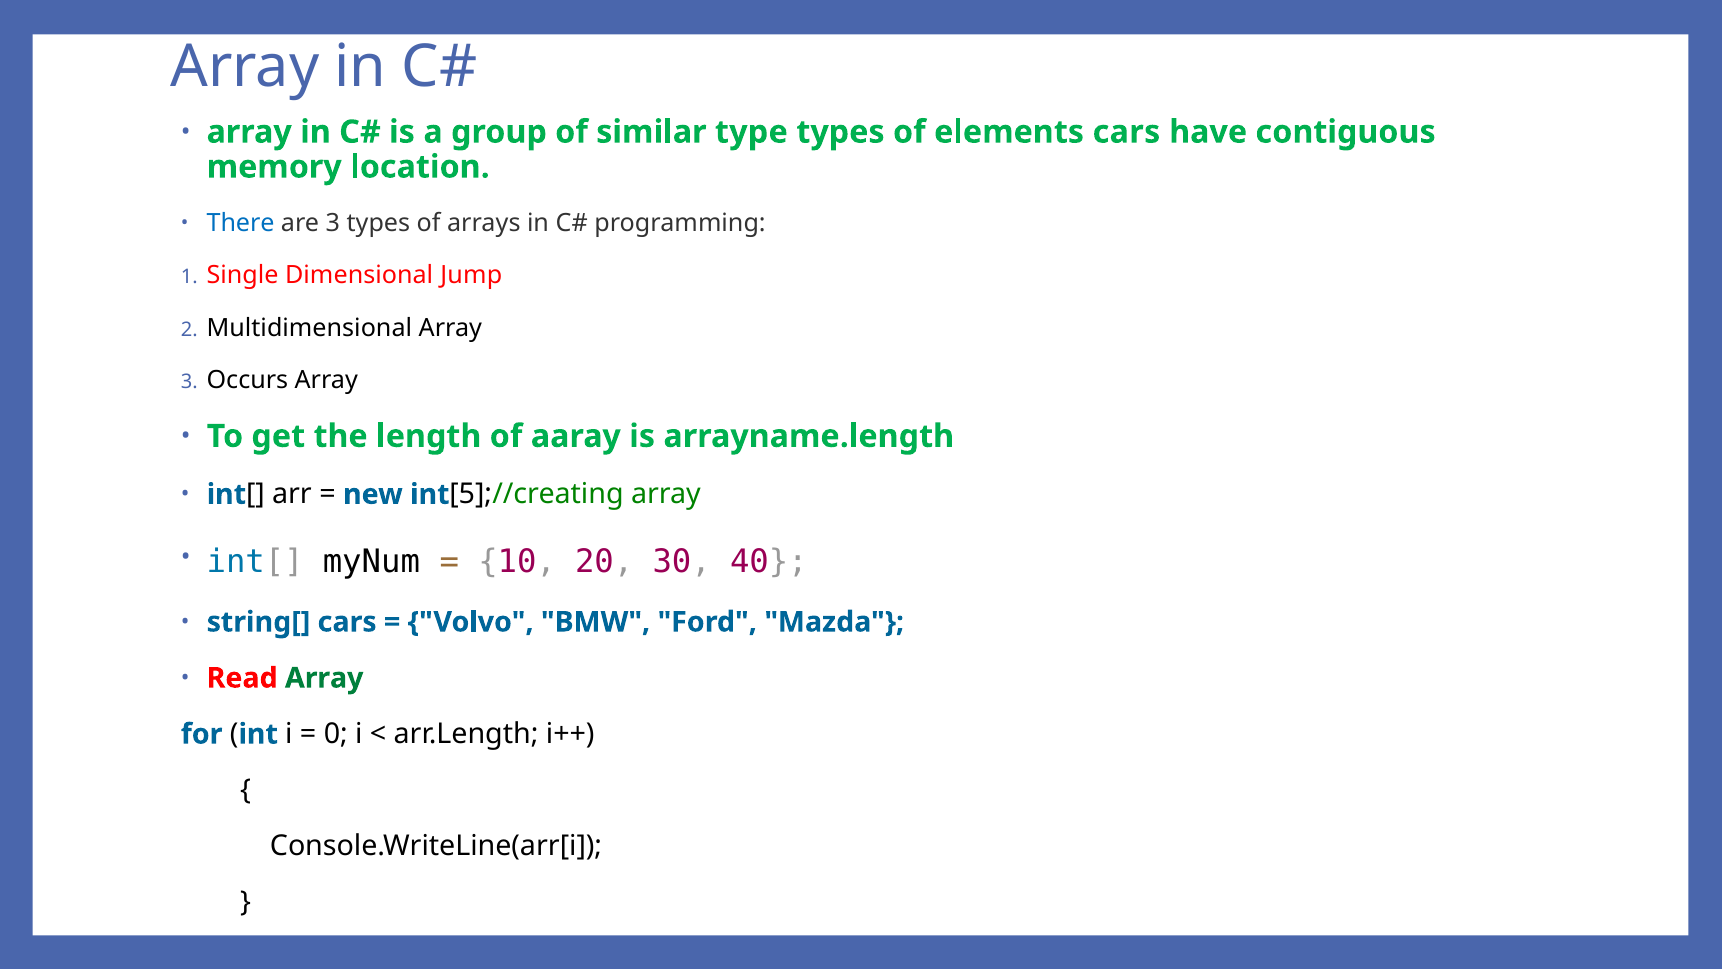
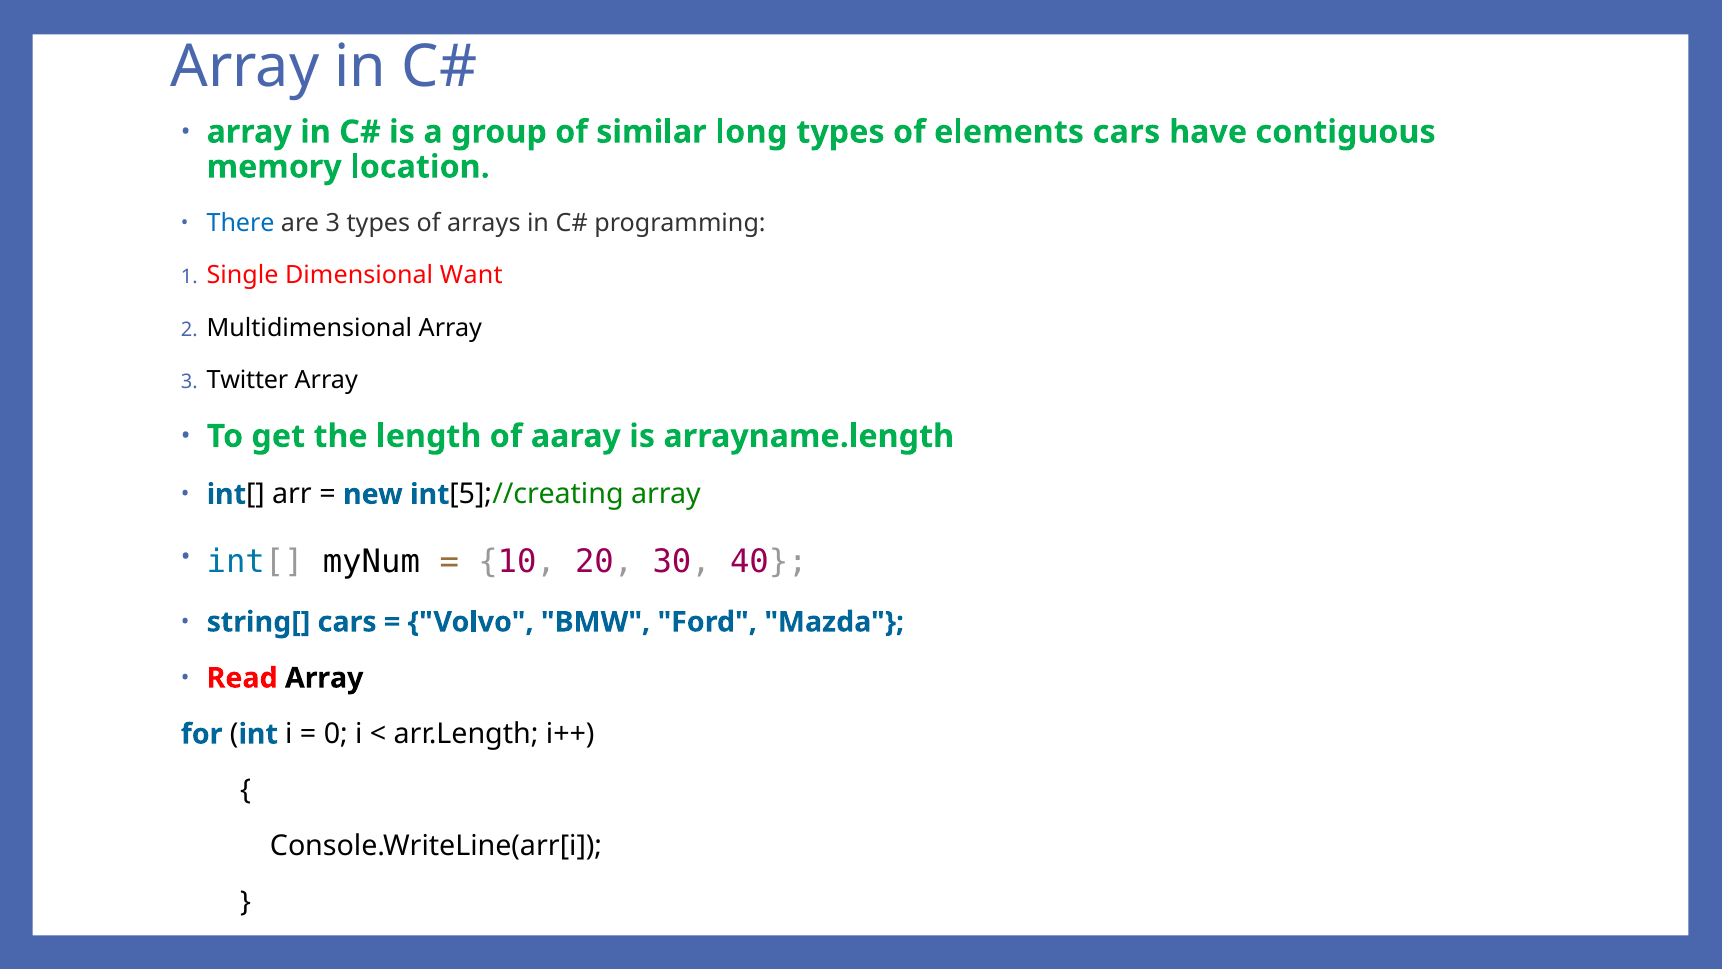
type: type -> long
Jump: Jump -> Want
Occurs: Occurs -> Twitter
Array at (324, 678) colour: green -> black
